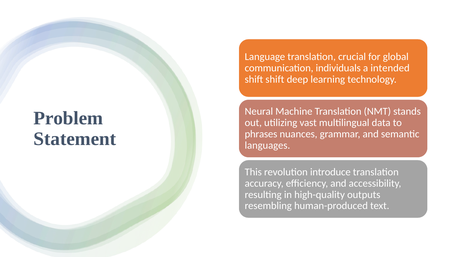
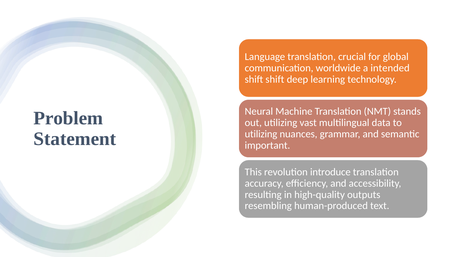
individuals: individuals -> worldwide
phrases at (261, 134): phrases -> utilizing
languages: languages -> important
